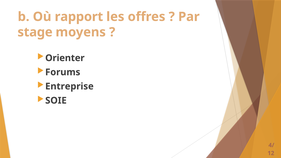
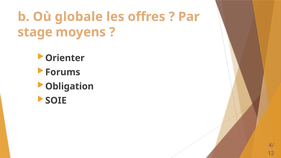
rapport: rapport -> globale
Entreprise: Entreprise -> Obligation
